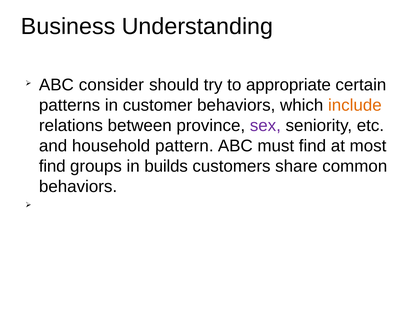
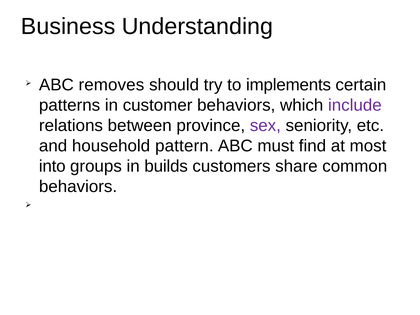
consider: consider -> removes
appropriate: appropriate -> implements
include colour: orange -> purple
find at (52, 166): find -> into
